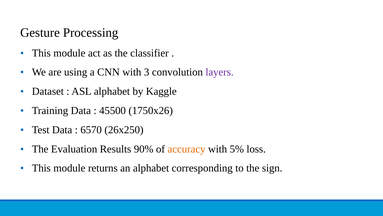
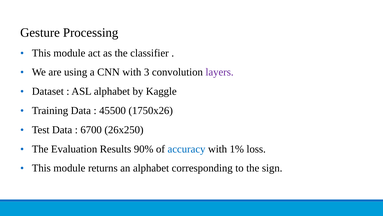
6570: 6570 -> 6700
accuracy colour: orange -> blue
5%: 5% -> 1%
